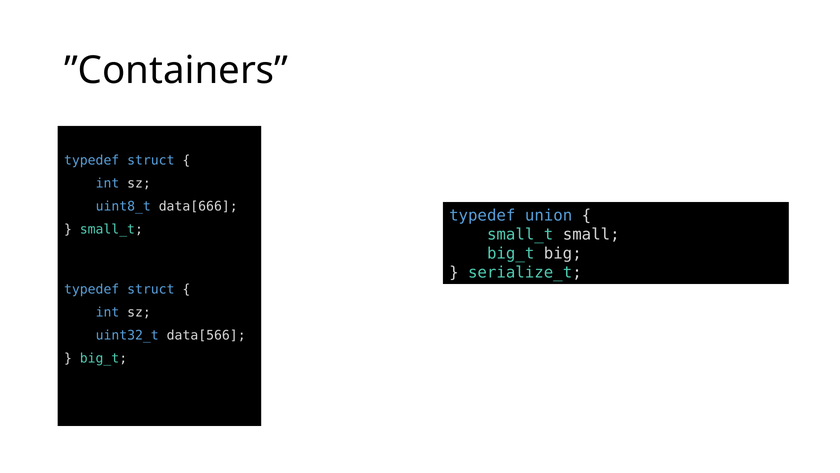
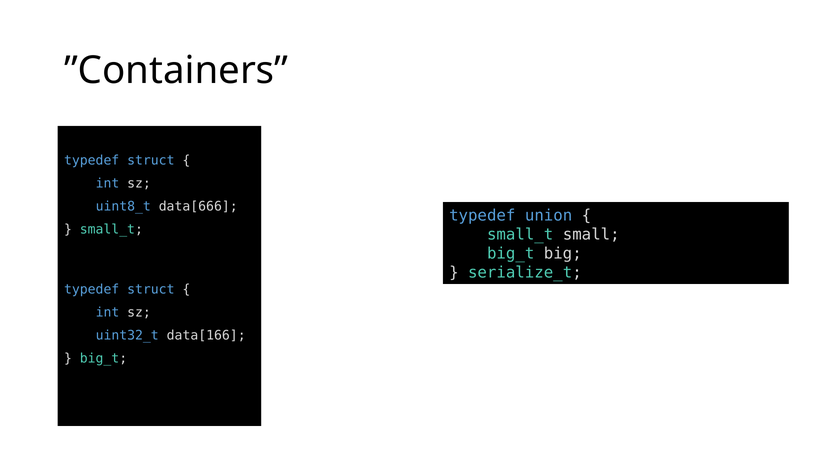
data[566: data[566 -> data[166
